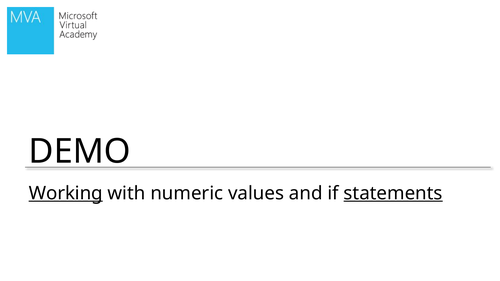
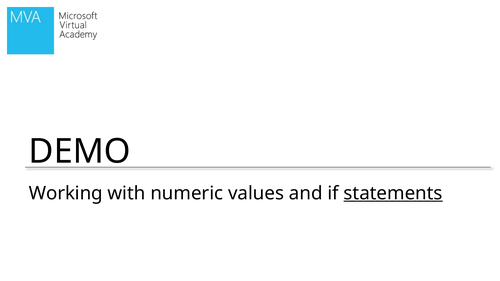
Working underline: present -> none
